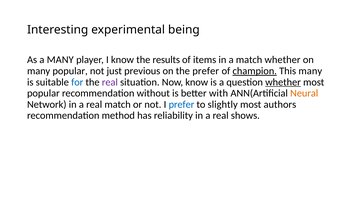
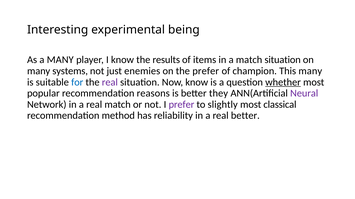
match whether: whether -> situation
many popular: popular -> systems
previous: previous -> enemies
champion underline: present -> none
without: without -> reasons
with: with -> they
Neural colour: orange -> purple
prefer at (181, 105) colour: blue -> purple
authors: authors -> classical
real shows: shows -> better
